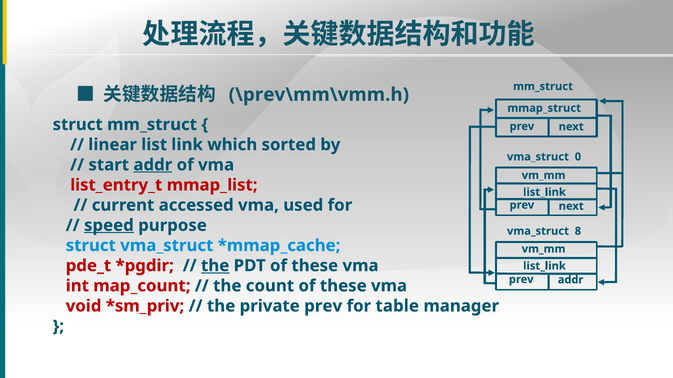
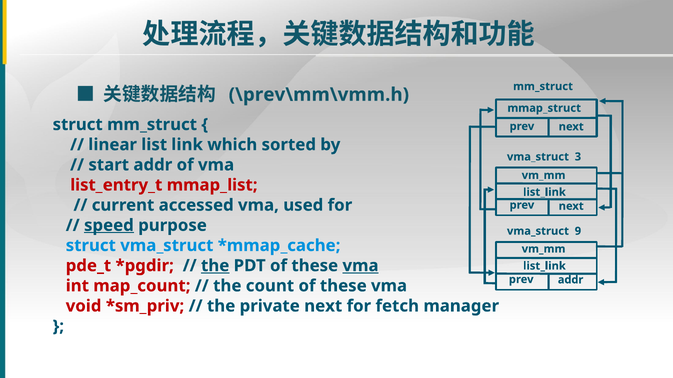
0: 0 -> 3
addr at (153, 165) underline: present -> none
8: 8 -> 9
vma at (361, 266) underline: none -> present
private prev: prev -> next
table: table -> fetch
